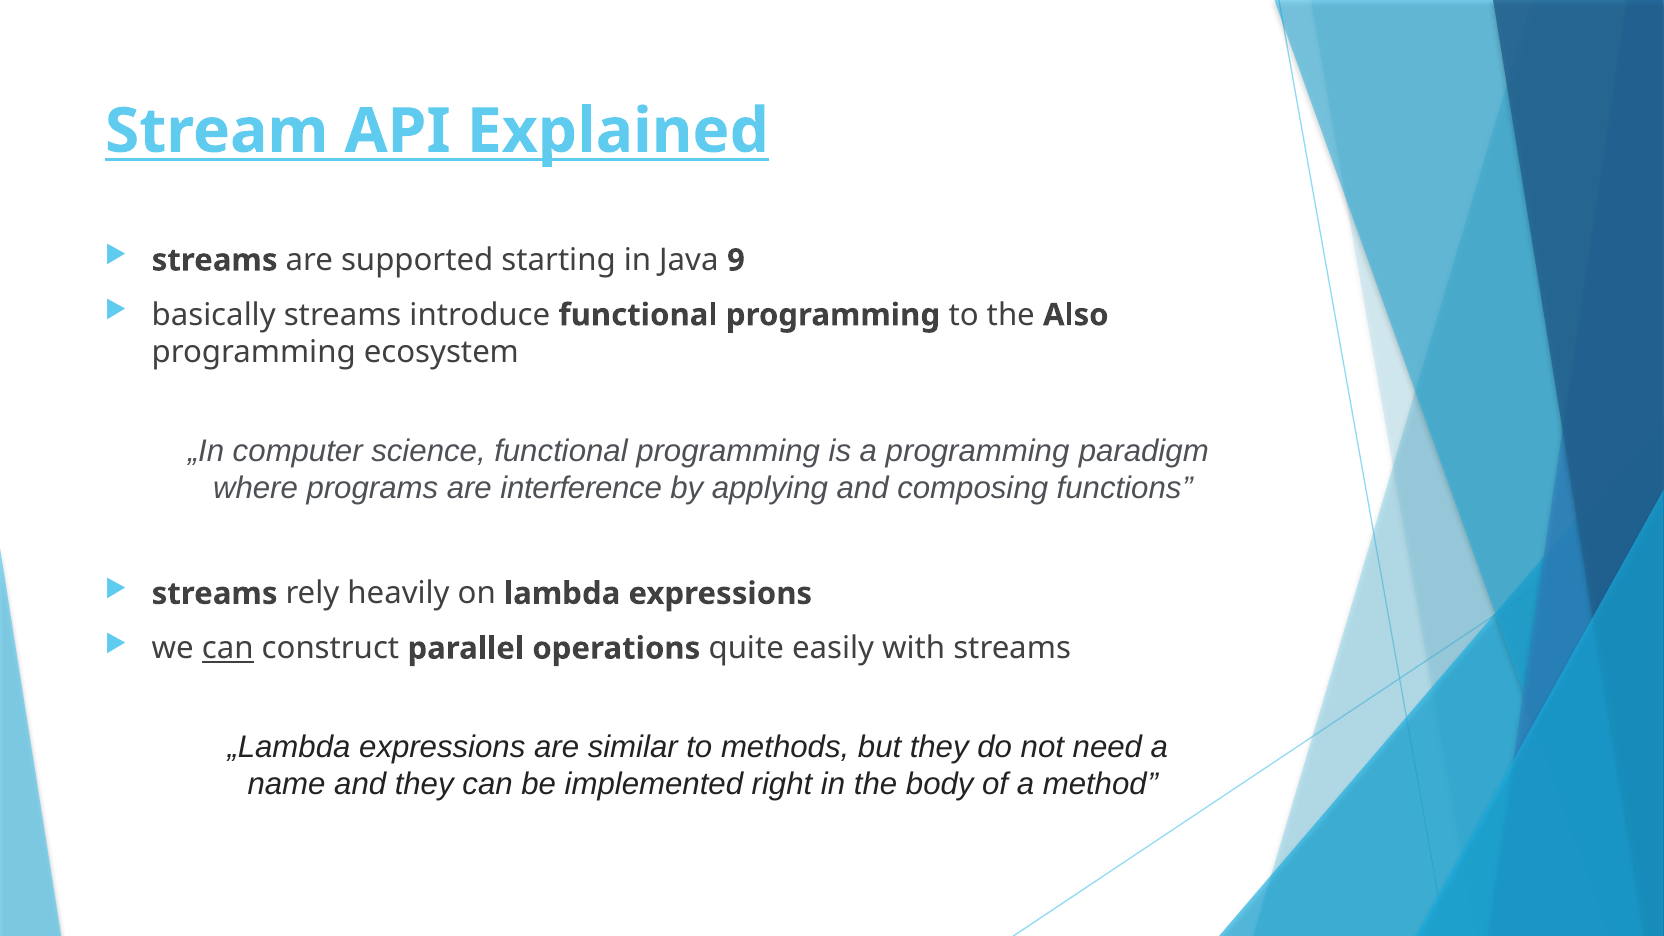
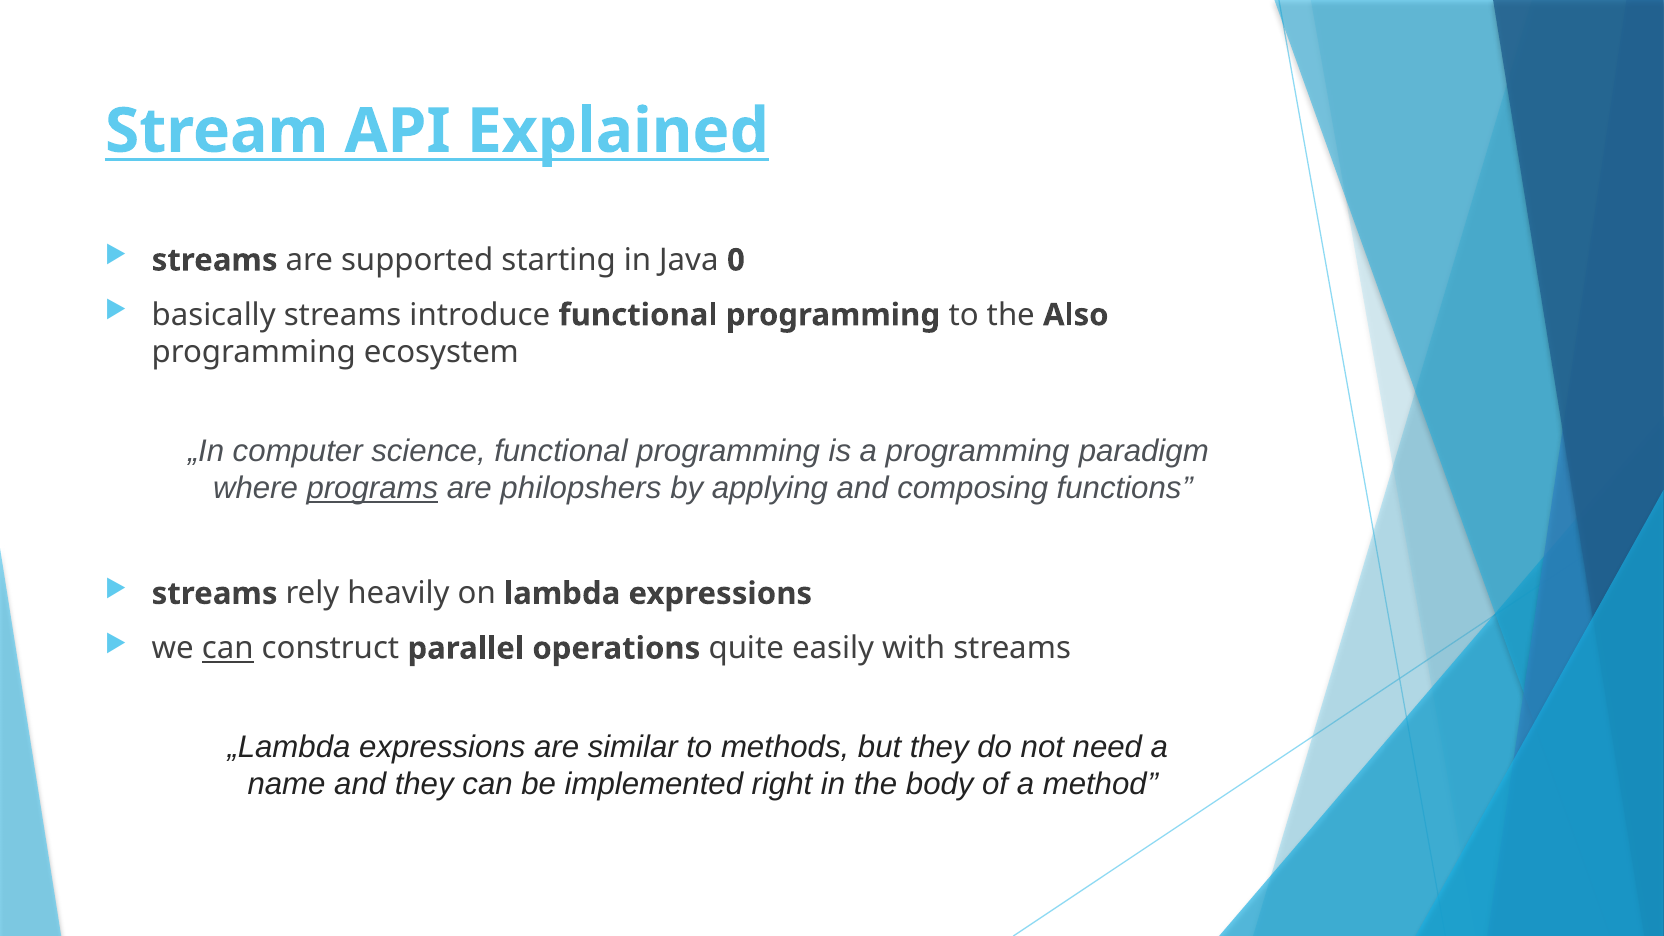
9: 9 -> 0
programs underline: none -> present
interference: interference -> philopshers
